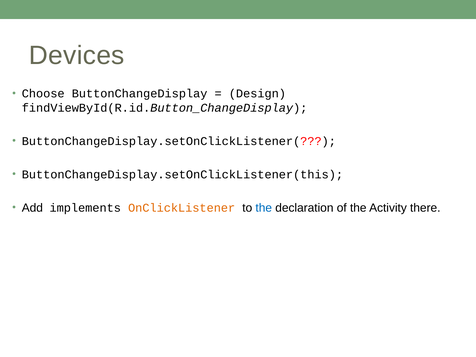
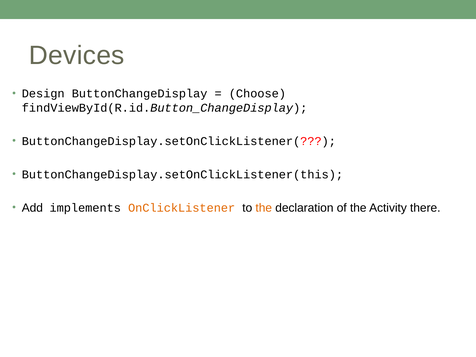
Choose: Choose -> Design
Design: Design -> Choose
the at (264, 208) colour: blue -> orange
